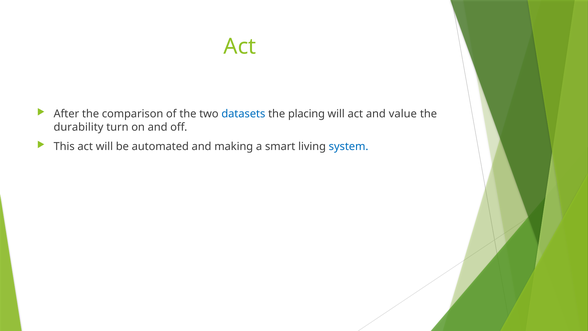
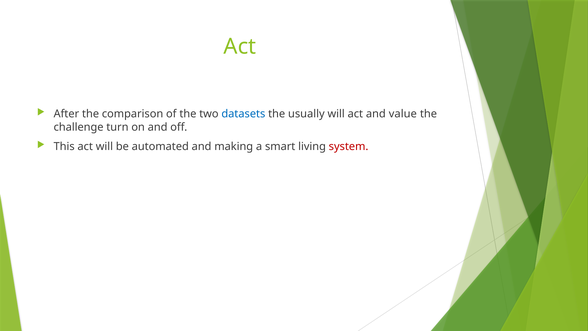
placing: placing -> usually
durability: durability -> challenge
system colour: blue -> red
